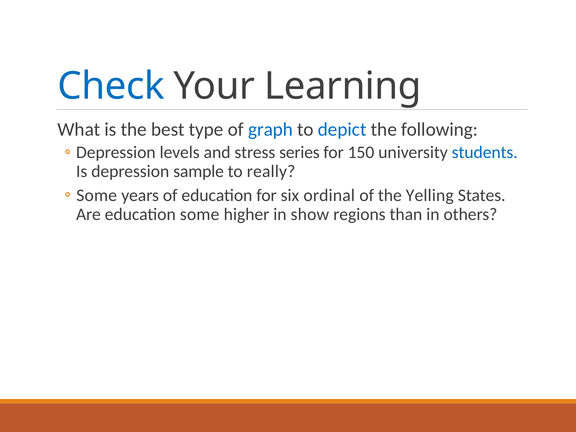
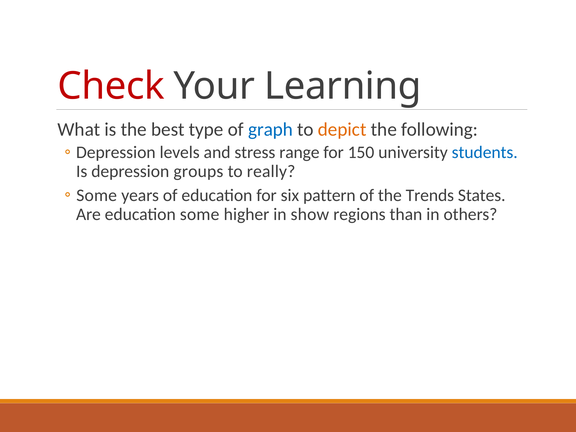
Check colour: blue -> red
depict colour: blue -> orange
series: series -> range
sample: sample -> groups
ordinal: ordinal -> pattern
Yelling: Yelling -> Trends
